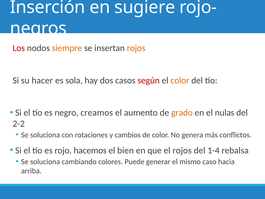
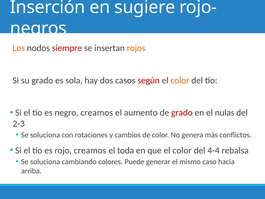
Los colour: red -> orange
siempre colour: orange -> red
su hacer: hacer -> grado
grado at (182, 113) colour: orange -> red
2-2: 2-2 -> 2-3
rojo hacemos: hacemos -> creamos
bien: bien -> toda
que el rojos: rojos -> color
1-4: 1-4 -> 4-4
